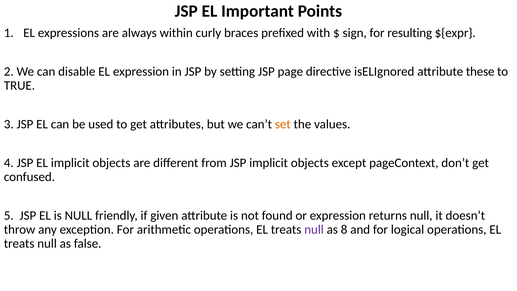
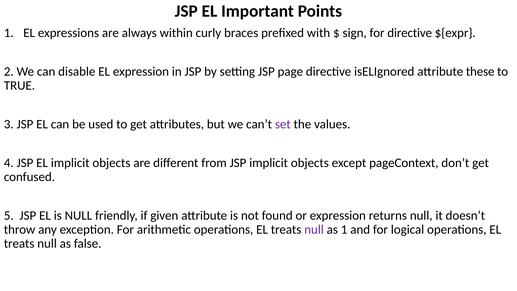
for resulting: resulting -> directive
set colour: orange -> purple
as 8: 8 -> 1
